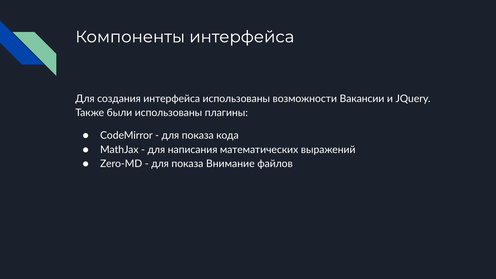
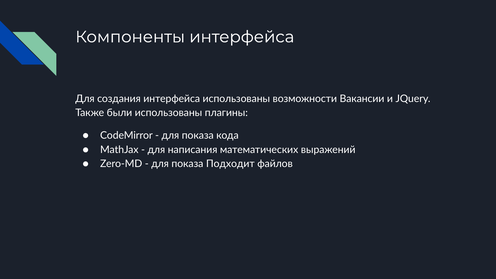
Внимание: Внимание -> Подходит
